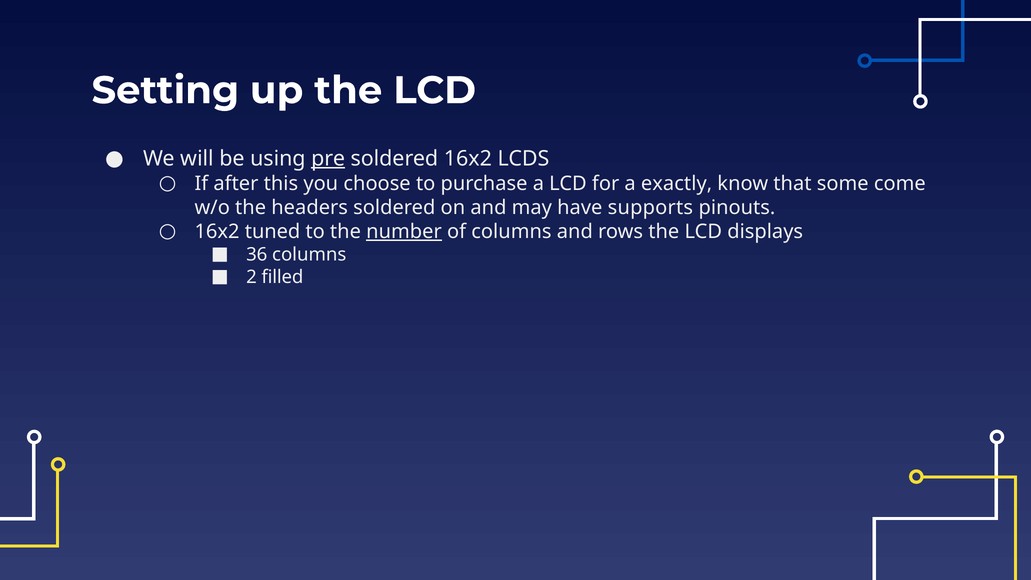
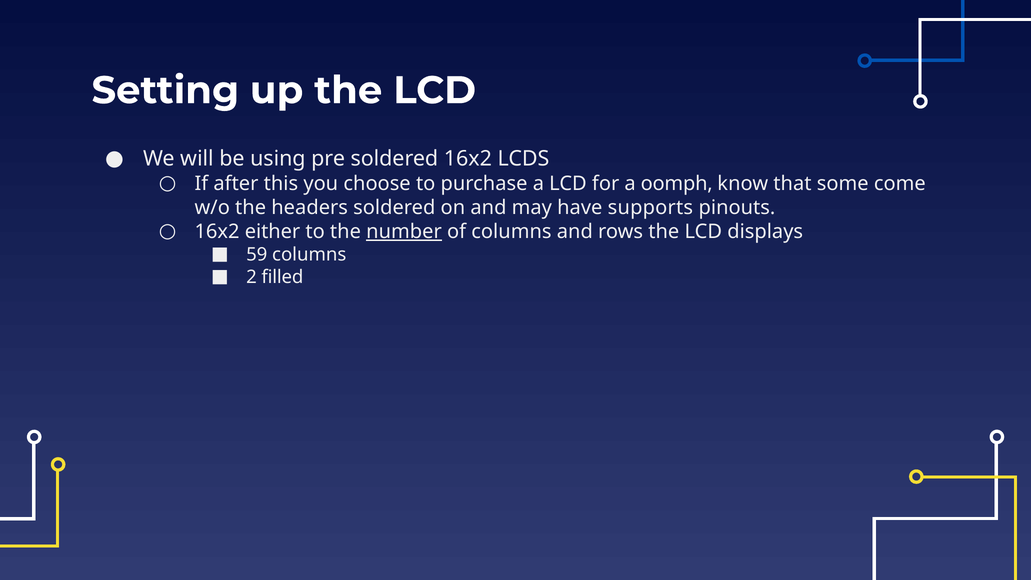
pre underline: present -> none
exactly: exactly -> oomph
tuned: tuned -> either
36: 36 -> 59
